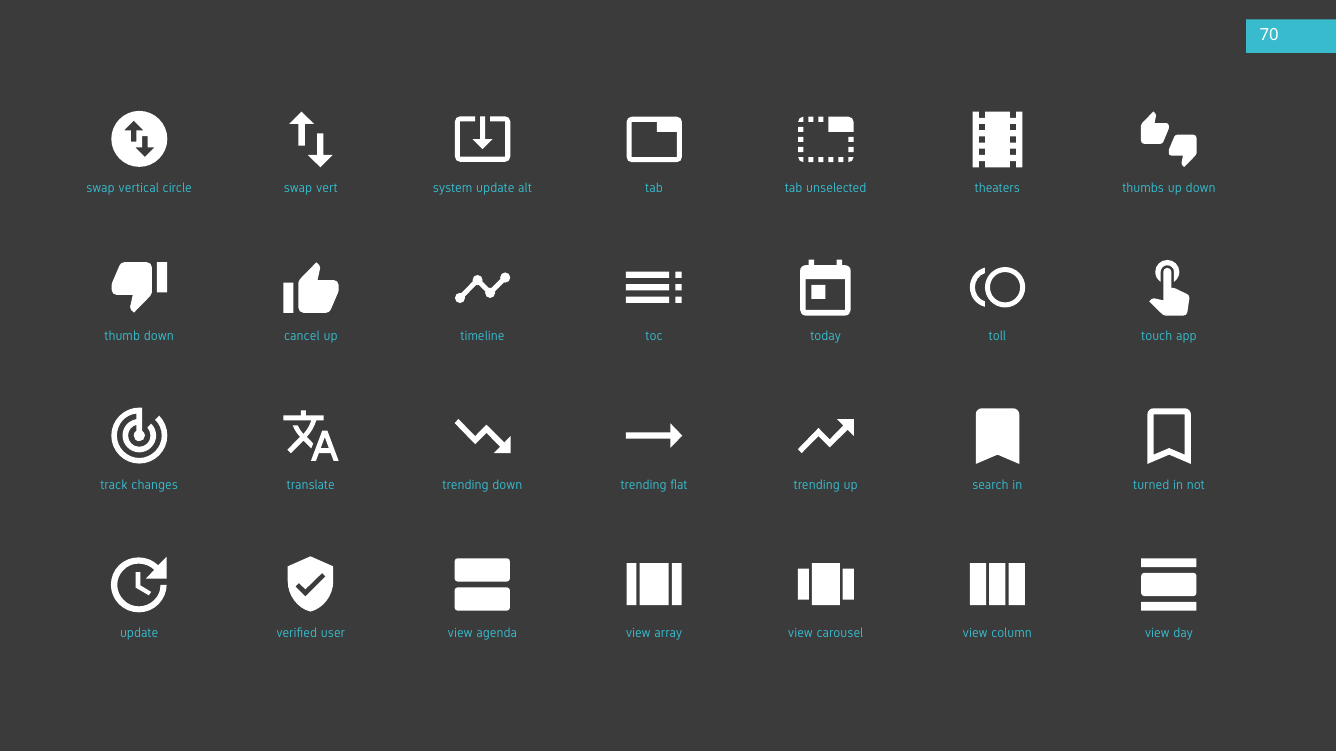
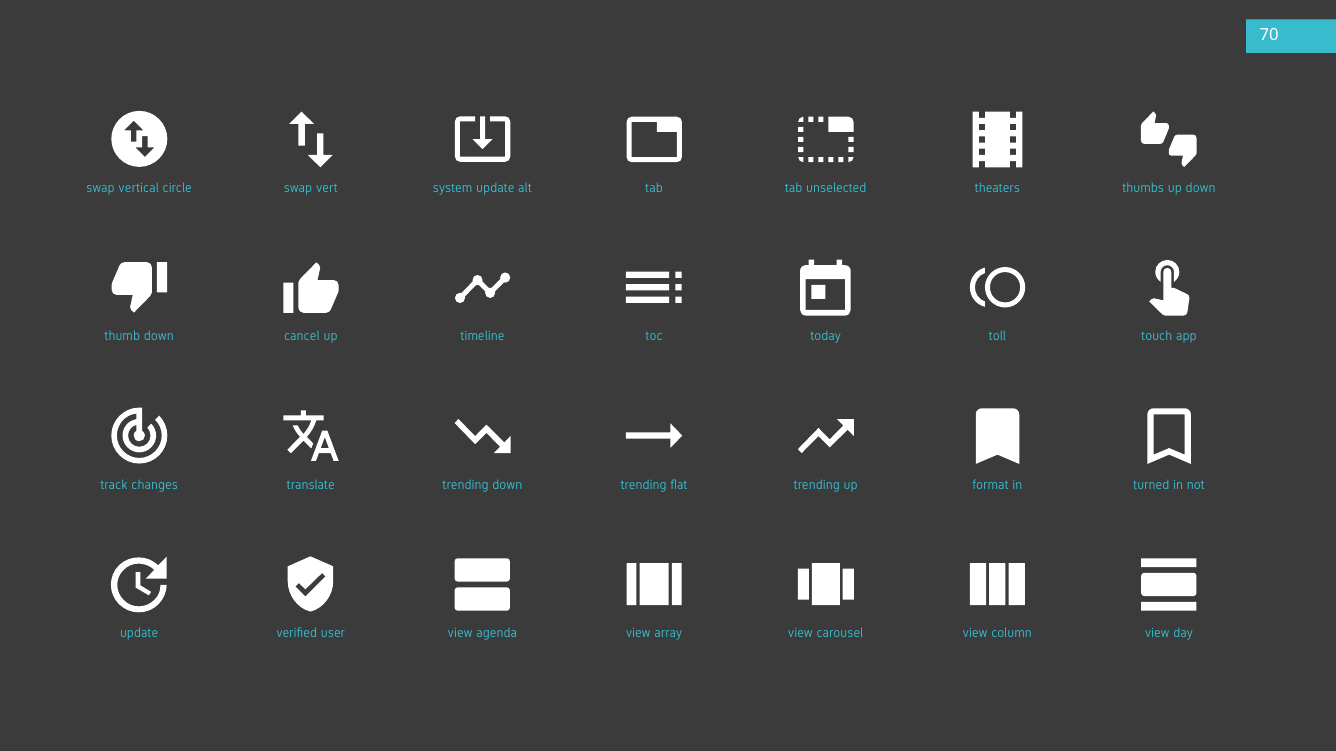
search: search -> format
